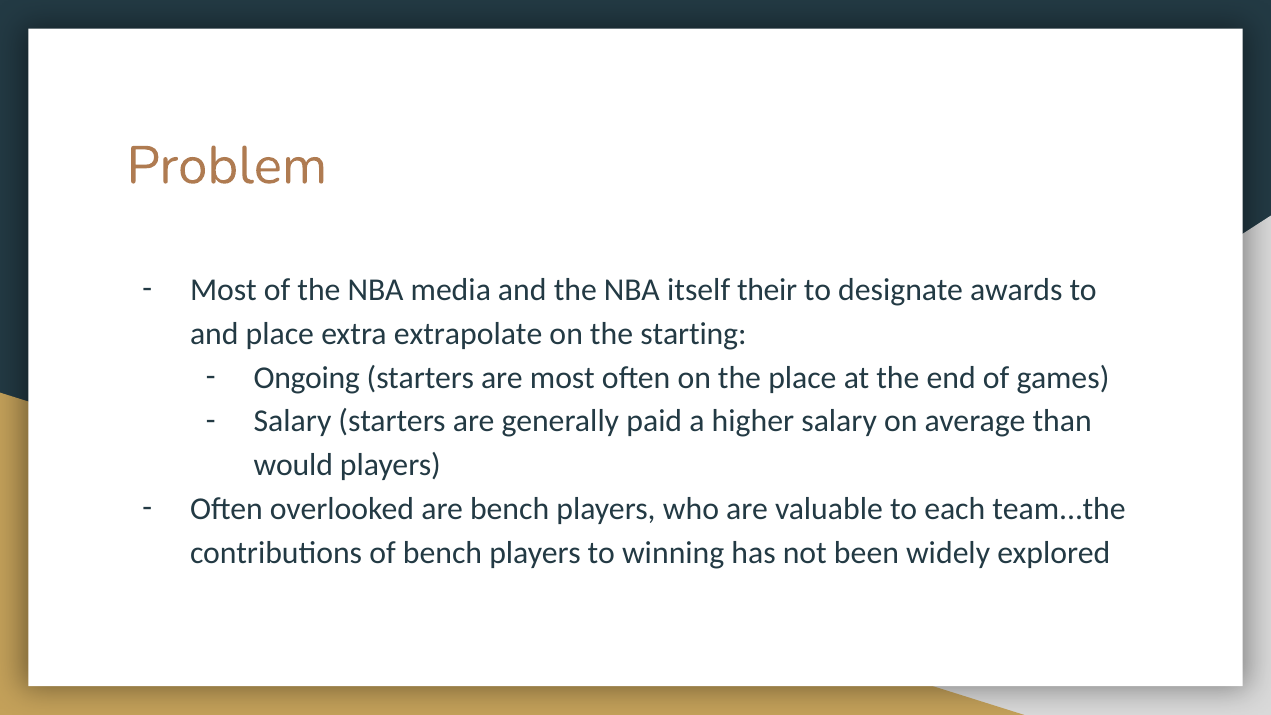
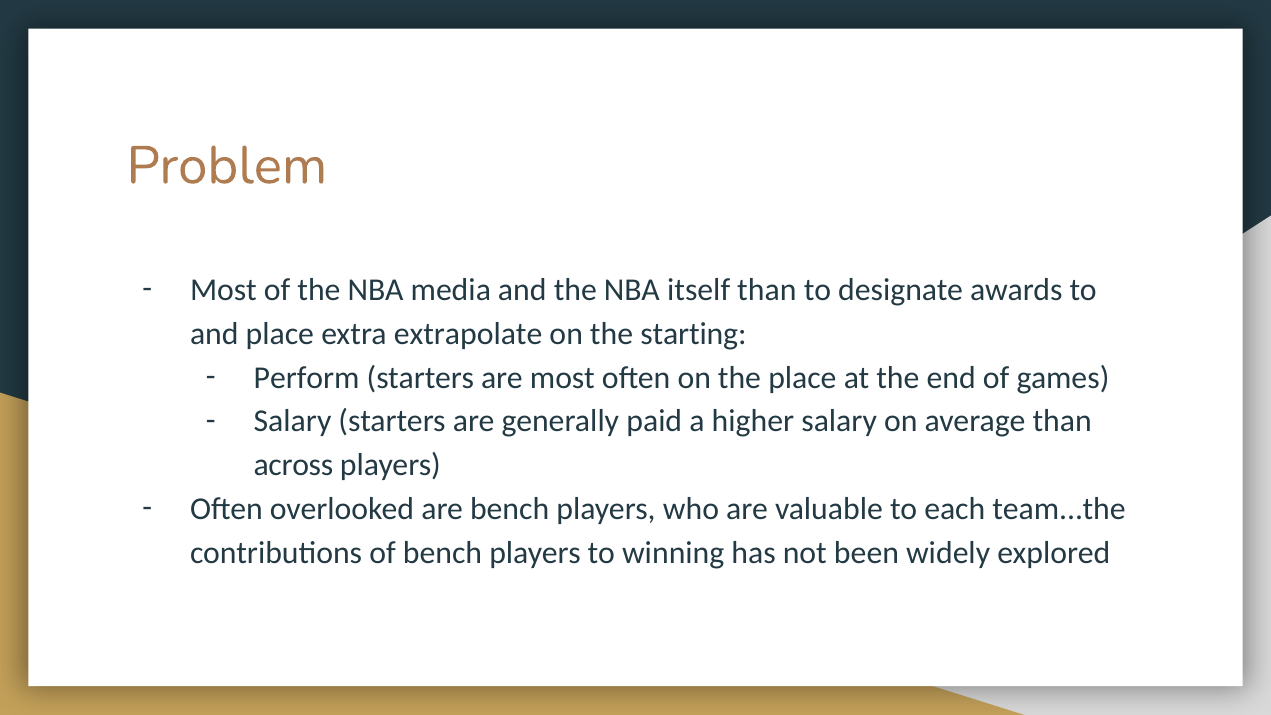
itself their: their -> than
Ongoing: Ongoing -> Perform
would: would -> across
